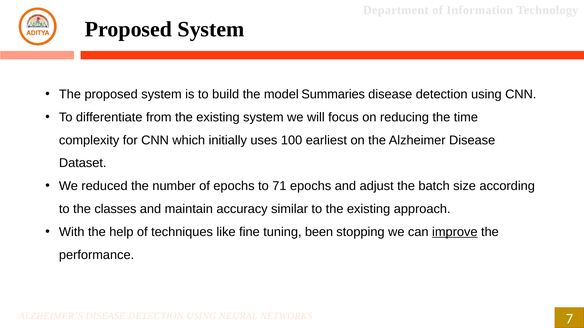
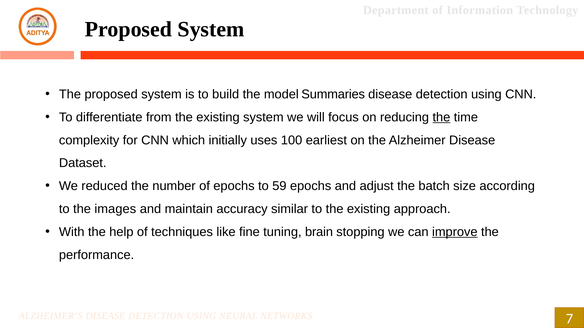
the at (441, 117) underline: none -> present
71: 71 -> 59
classes: classes -> images
been: been -> brain
